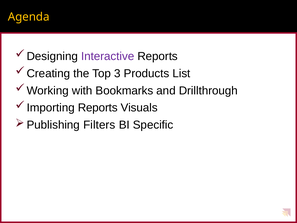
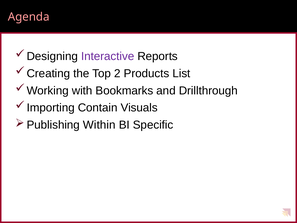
Agenda colour: yellow -> pink
3: 3 -> 2
Reports at (98, 108): Reports -> Contain
Filters: Filters -> Within
